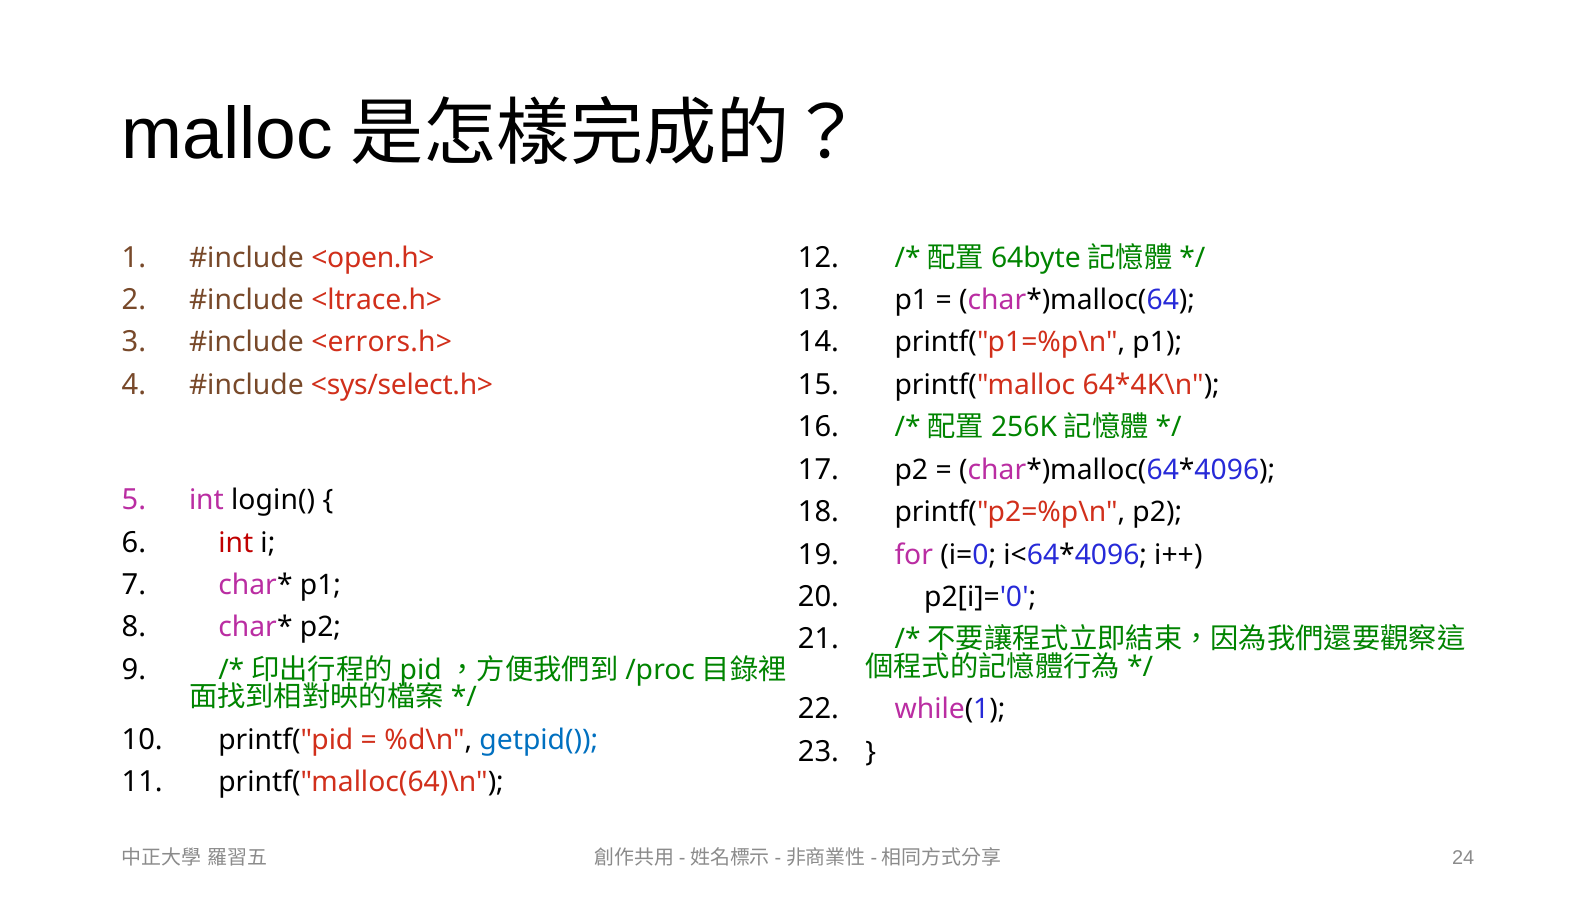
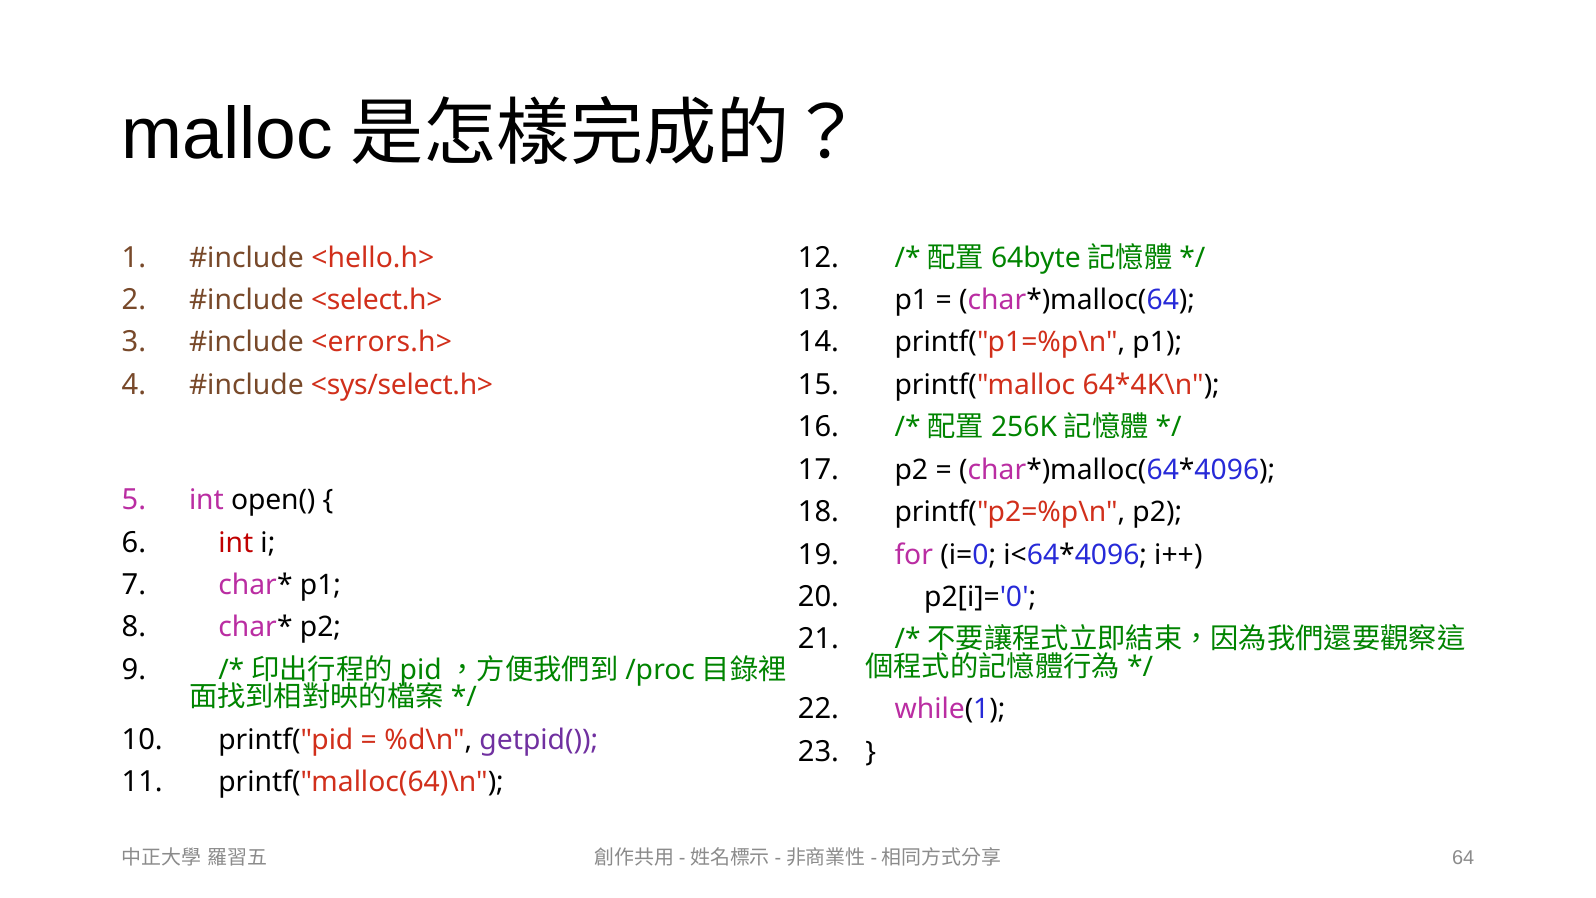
<open.h>: <open.h> -> <hello.h>
<ltrace.h>: <ltrace.h> -> <select.h>
login(: login( -> open(
getpid( colour: blue -> purple
24: 24 -> 64
